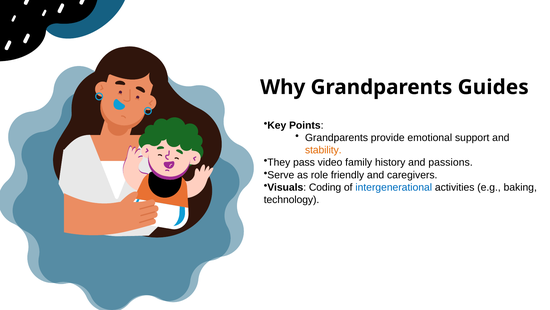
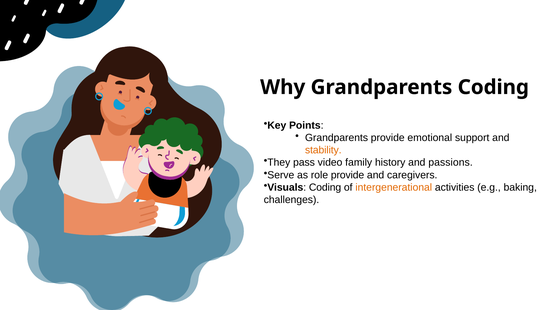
Grandparents Guides: Guides -> Coding
role friendly: friendly -> provide
intergenerational colour: blue -> orange
technology: technology -> challenges
